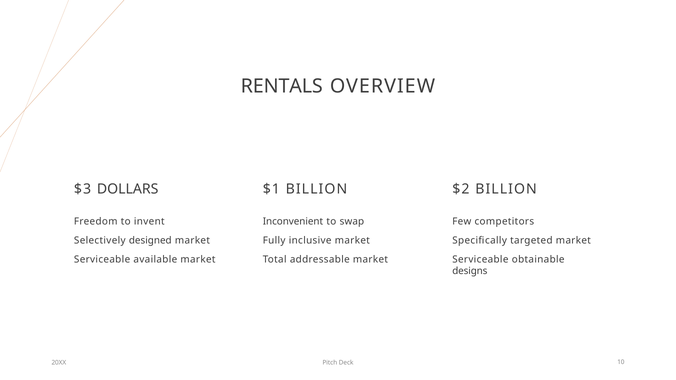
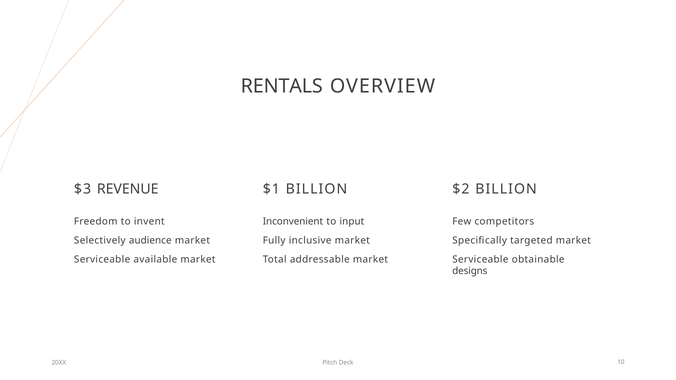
DOLLARS: DOLLARS -> REVENUE
swap: swap -> input
designed: designed -> audience
